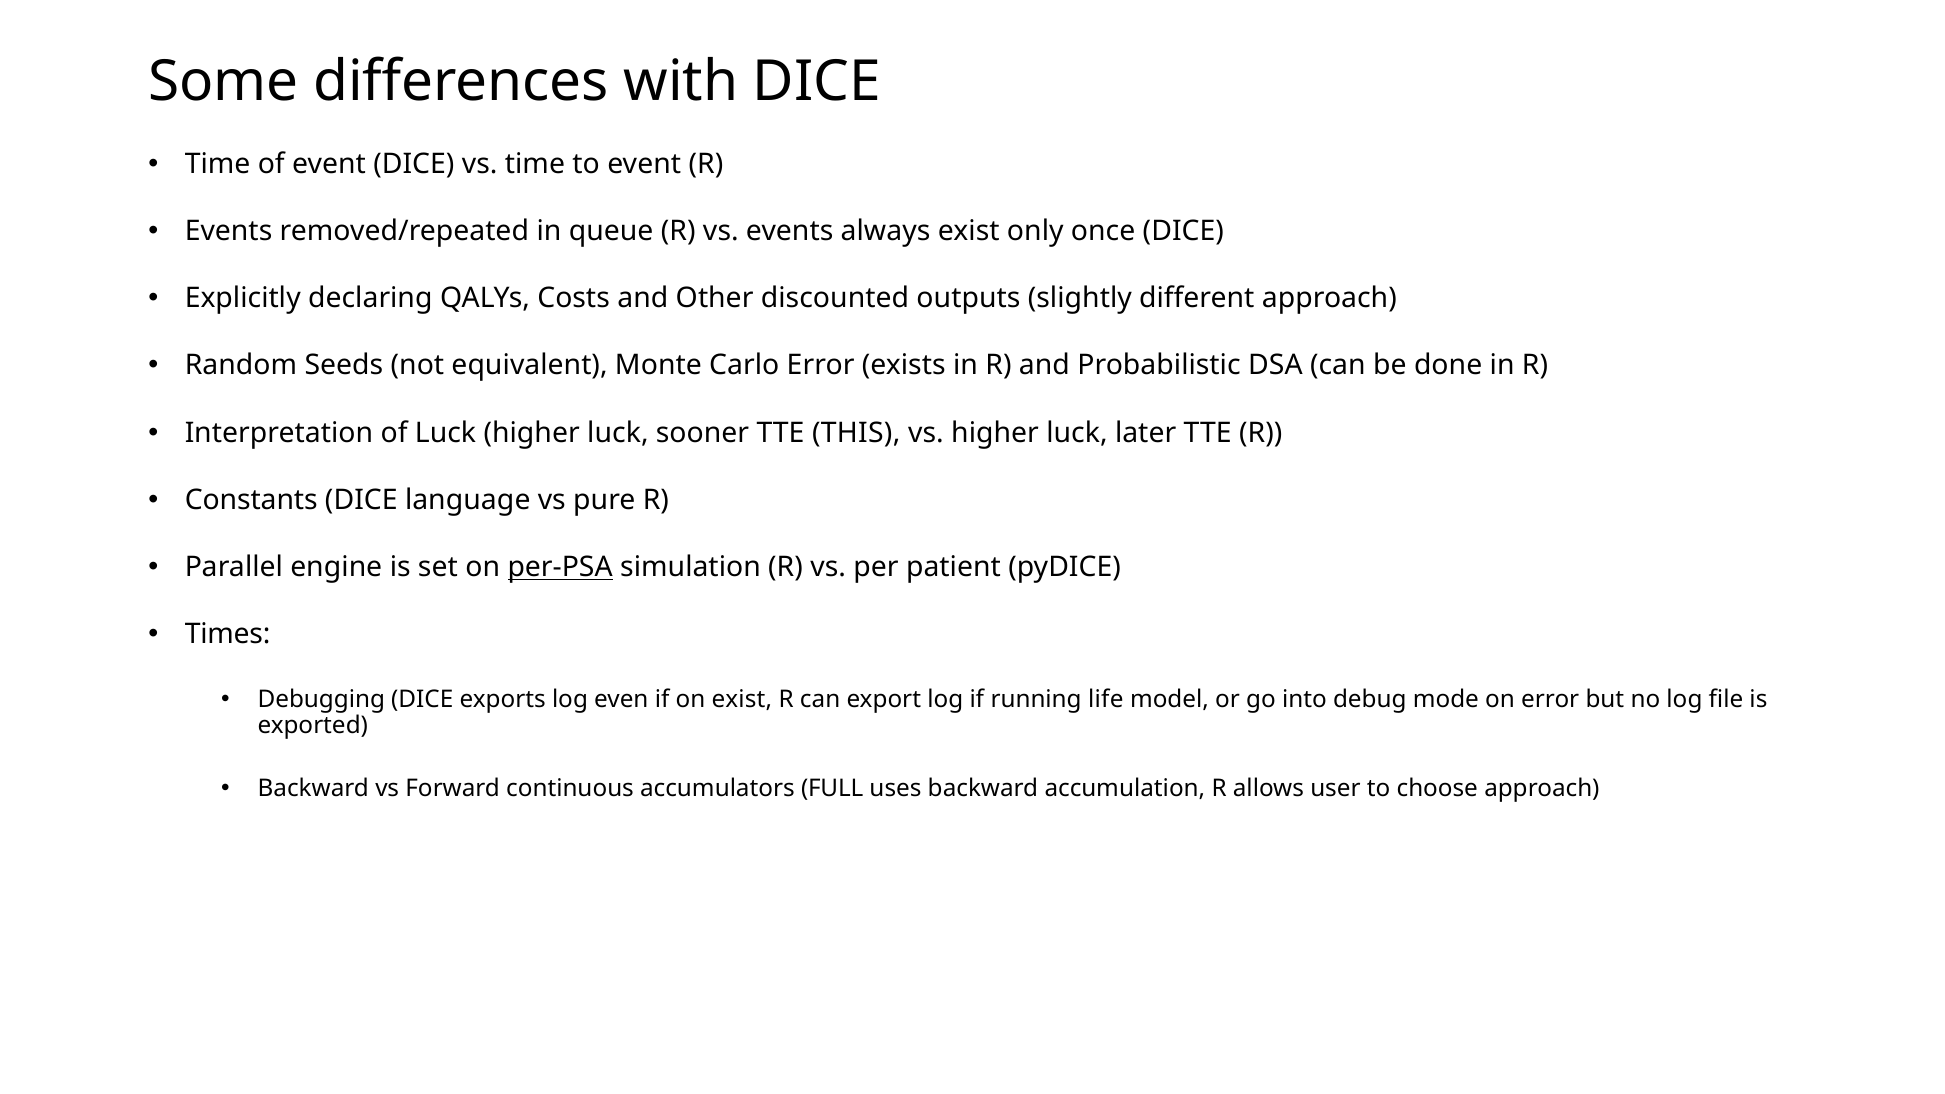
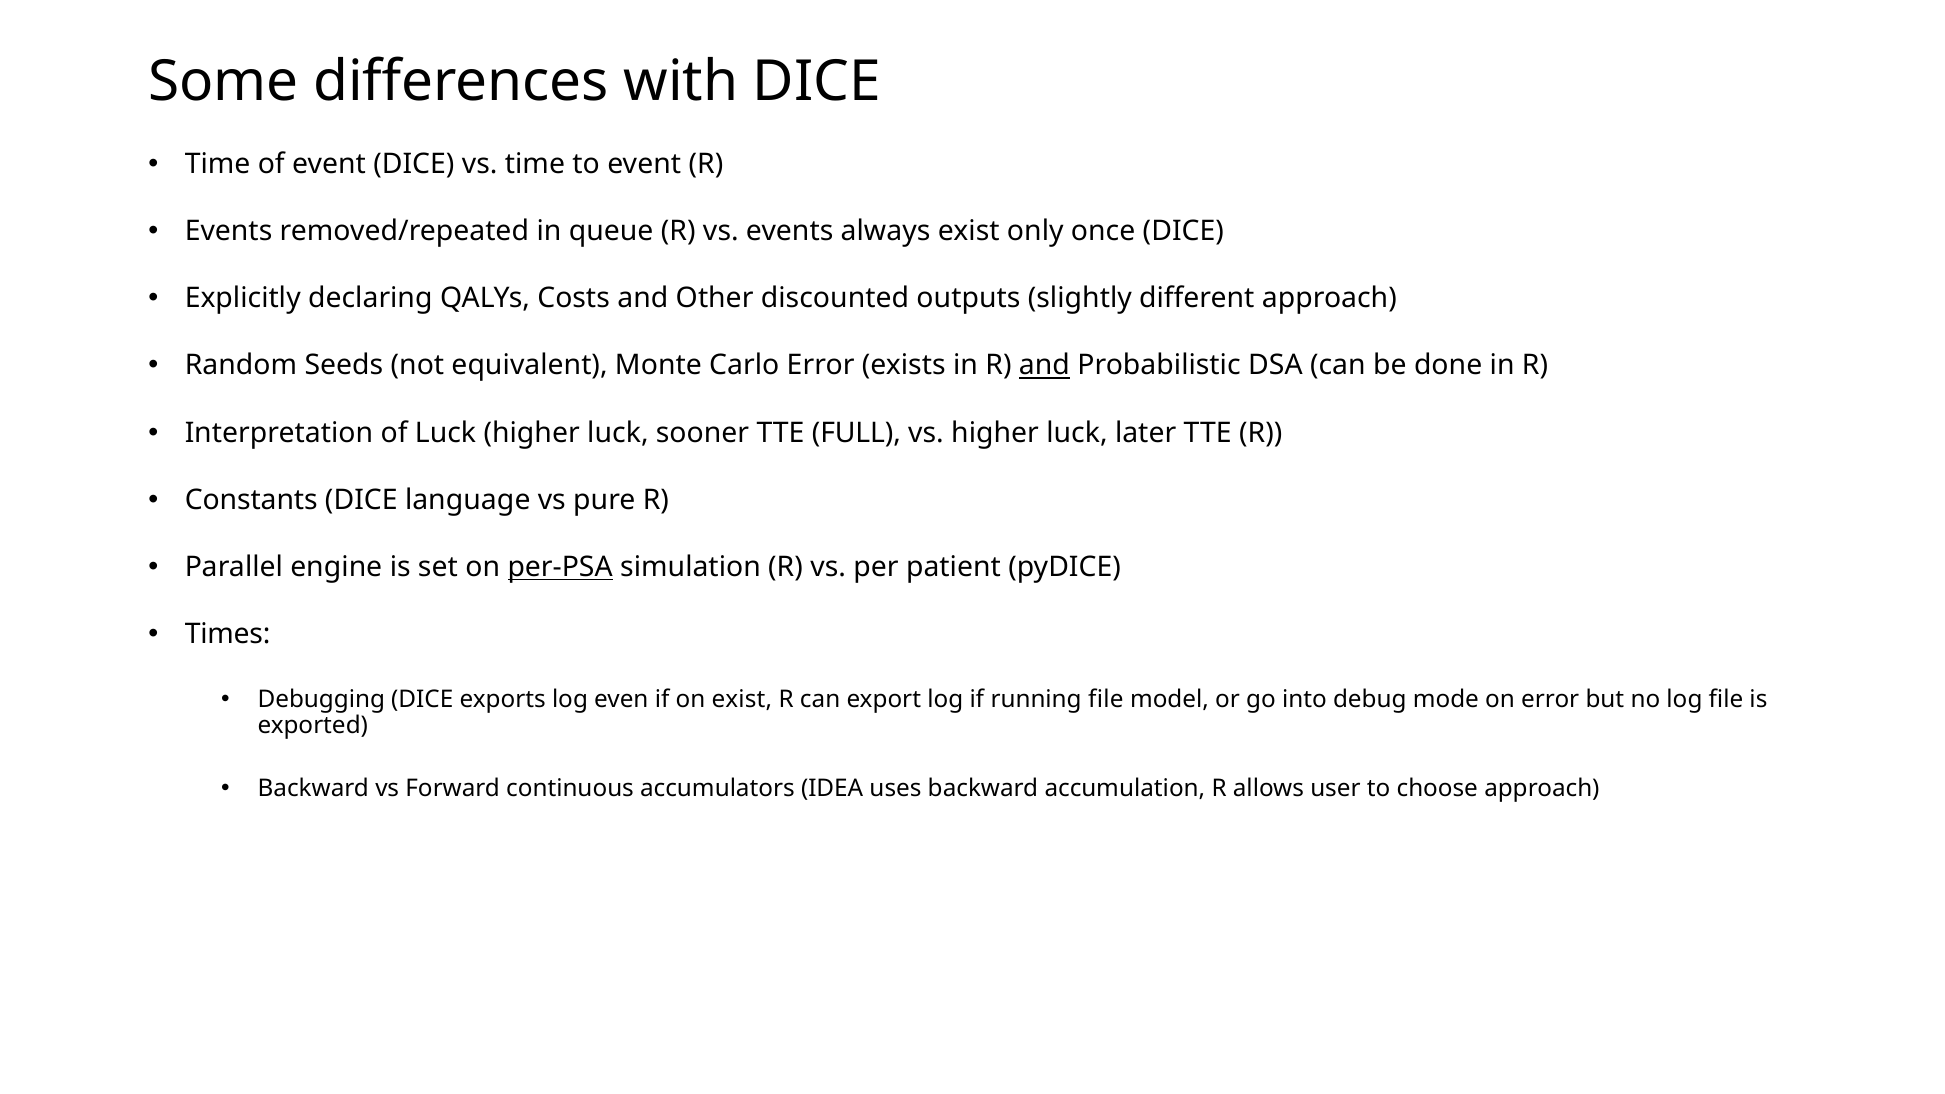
and at (1044, 366) underline: none -> present
THIS: THIS -> FULL
running life: life -> file
FULL: FULL -> IDEA
